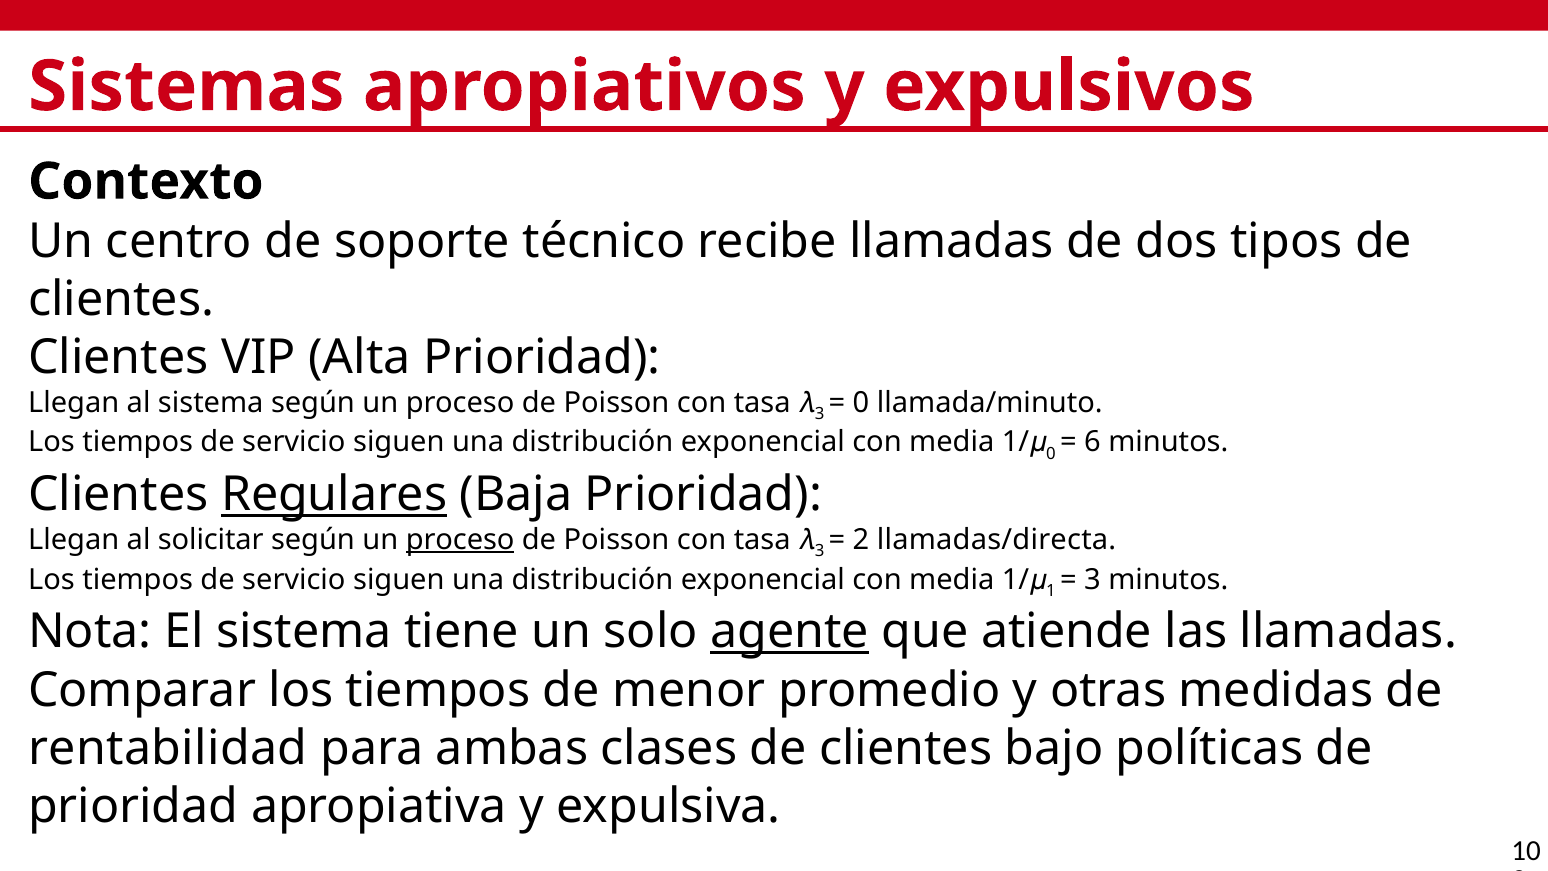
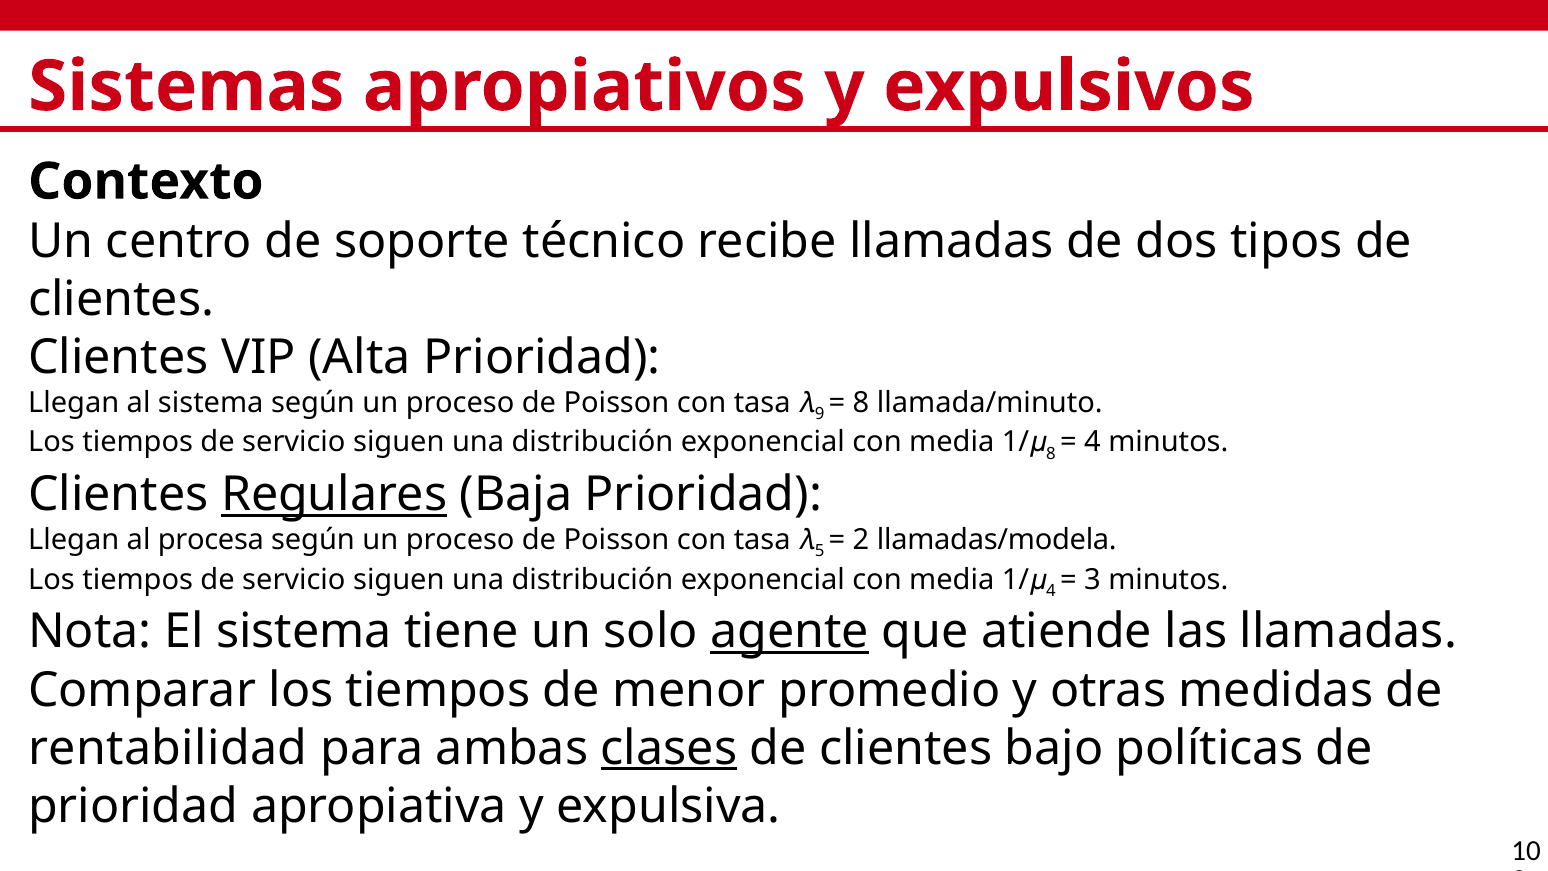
3 at (820, 414): 3 -> 9
0 at (861, 402): 0 -> 8
0 at (1051, 453): 0 -> 8
6 at (1092, 442): 6 -> 4
solicitar: solicitar -> procesa
proceso at (460, 540) underline: present -> none
3 at (820, 551): 3 -> 5
llamadas/directa: llamadas/directa -> llamadas/modela
1 at (1051, 591): 1 -> 4
clases underline: none -> present
